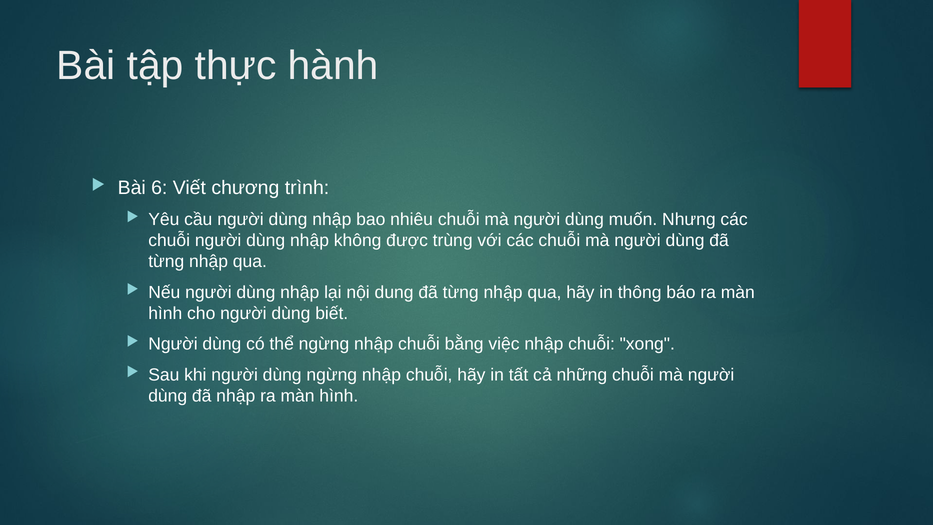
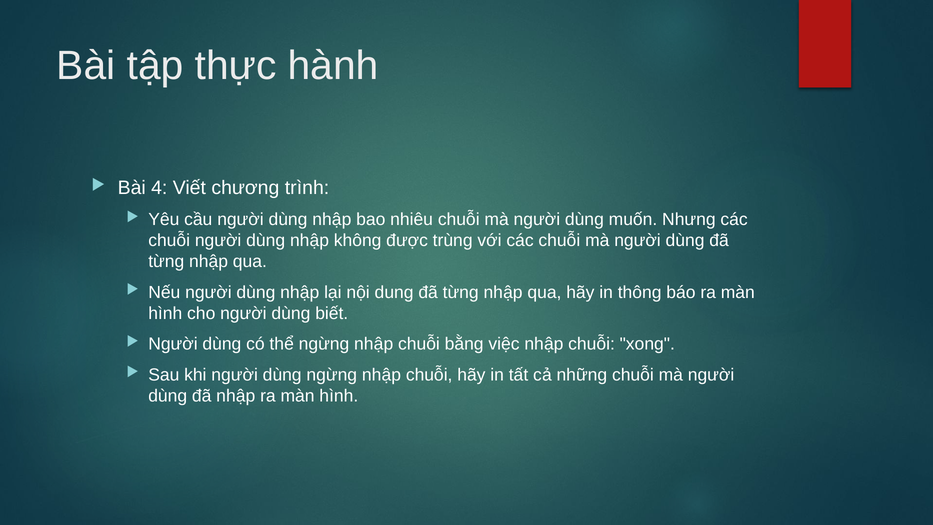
6: 6 -> 4
